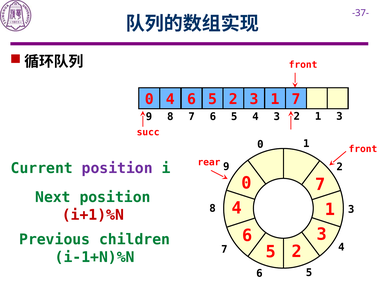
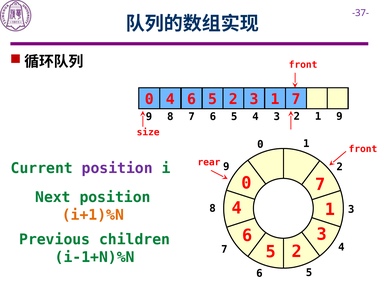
2 1 3: 3 -> 9
succ: succ -> size
i+1)%N colour: red -> orange
